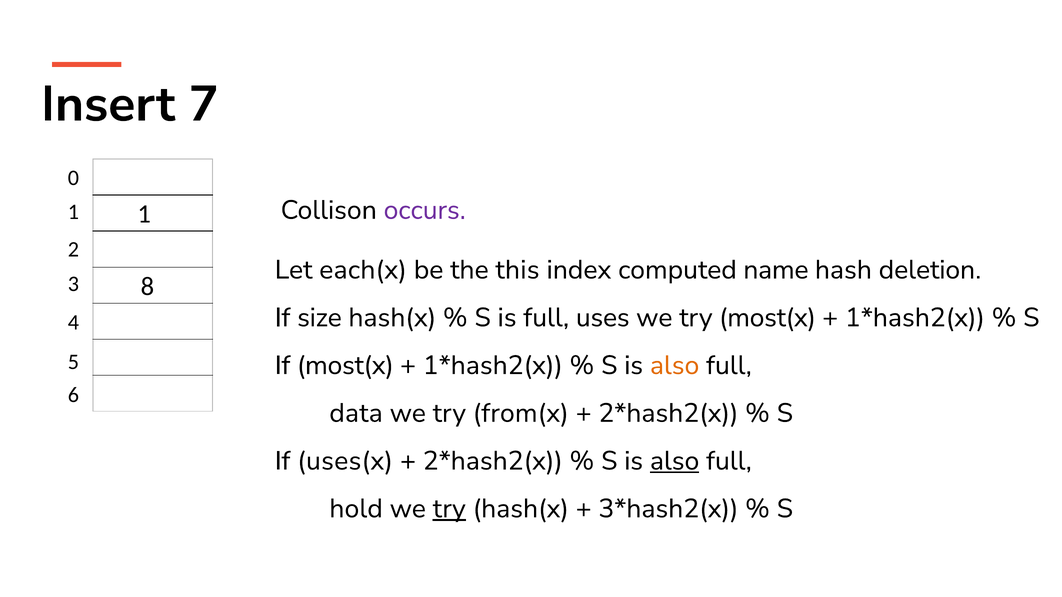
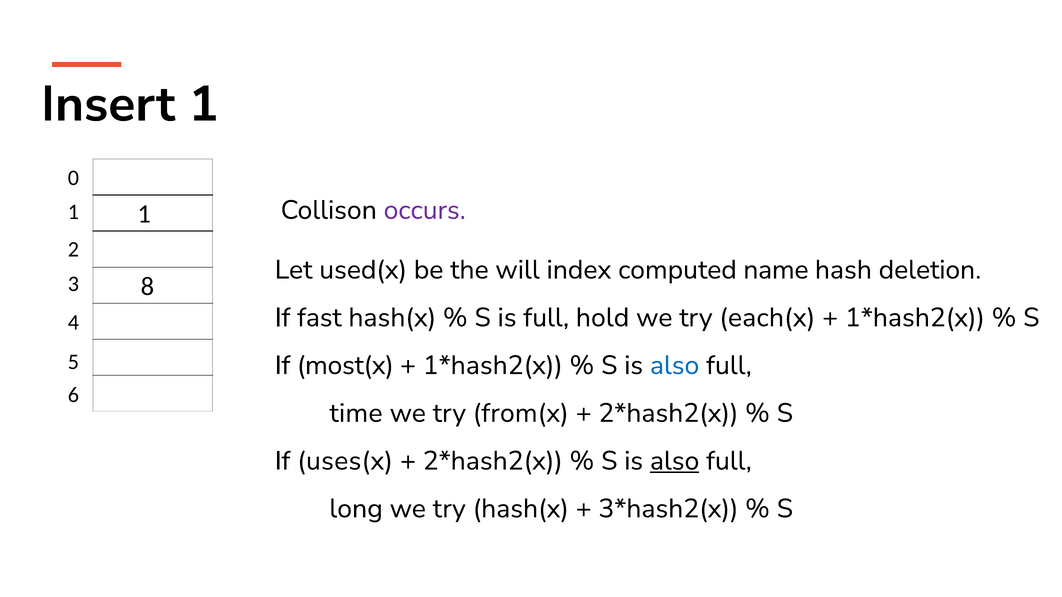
Insert 7: 7 -> 1
each(x: each(x -> used(x
this: this -> will
size: size -> fast
uses: uses -> hold
try most(x: most(x -> each(x
also at (675, 365) colour: orange -> blue
data: data -> time
hold: hold -> long
try at (449, 509) underline: present -> none
